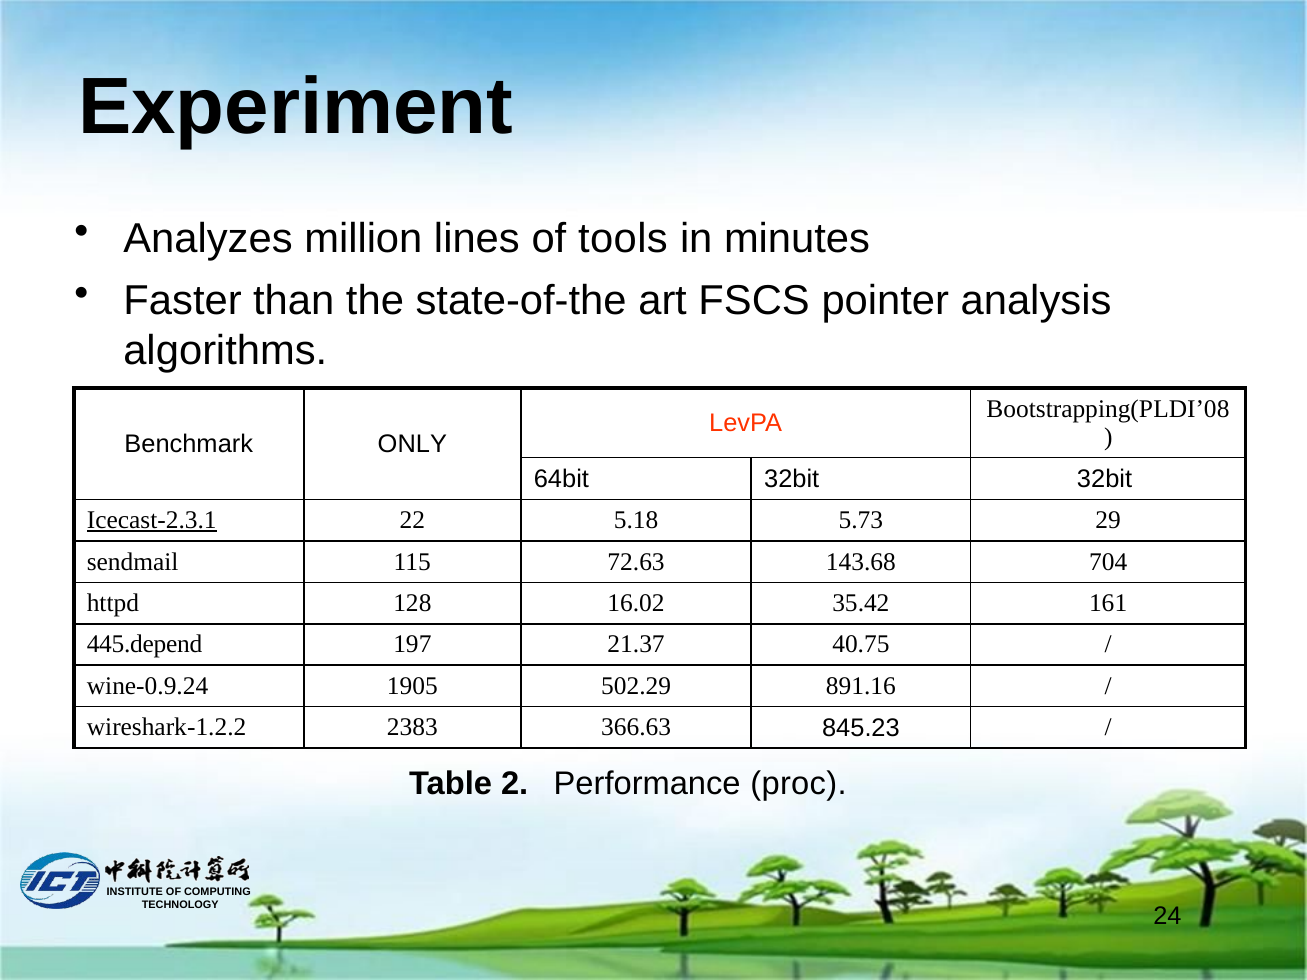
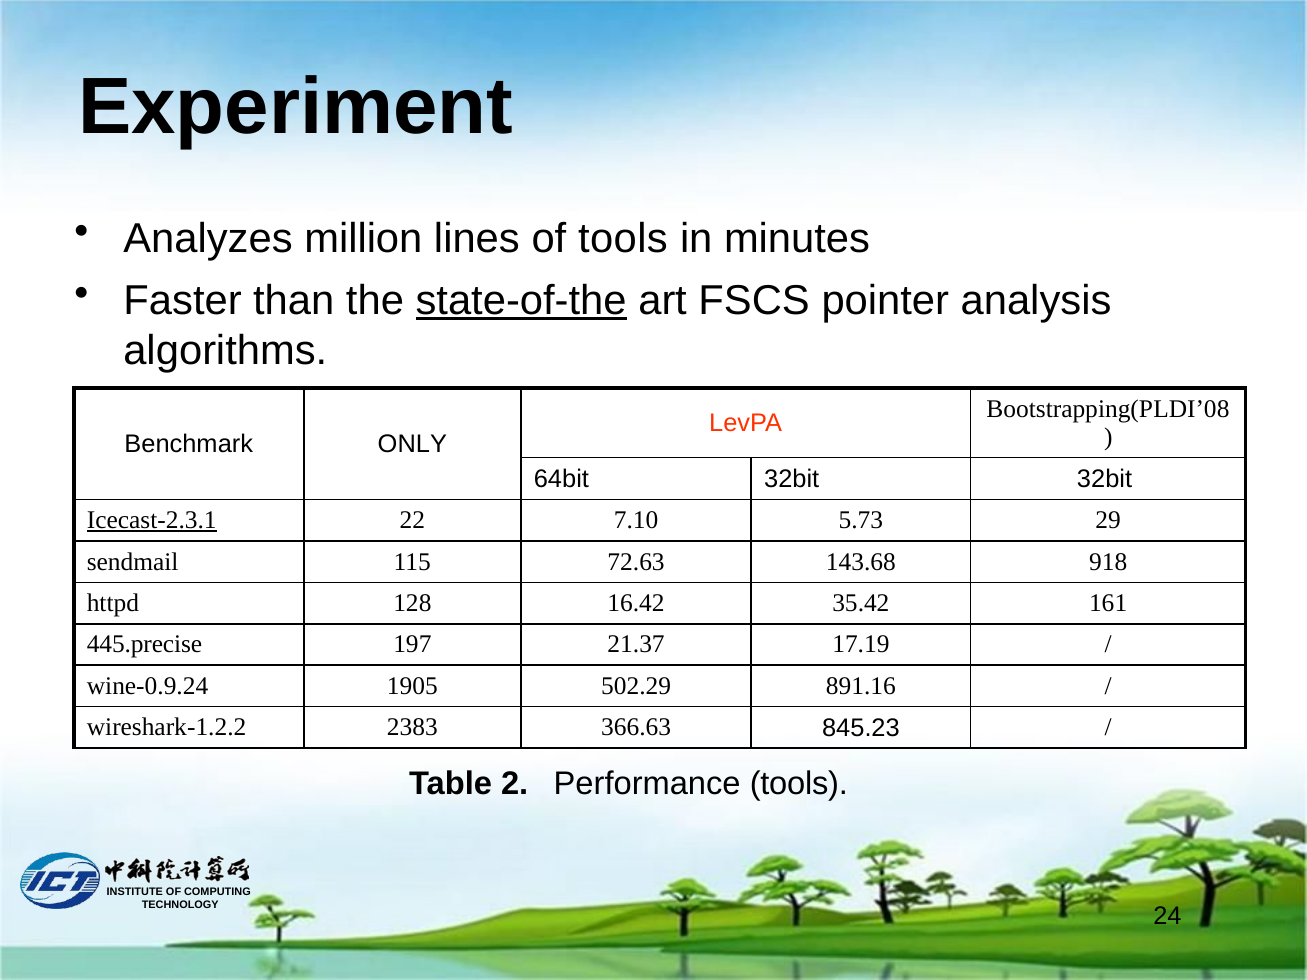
state-of-the underline: none -> present
5.18: 5.18 -> 7.10
704: 704 -> 918
16.02: 16.02 -> 16.42
445.depend: 445.depend -> 445.precise
40.75: 40.75 -> 17.19
Performance proc: proc -> tools
